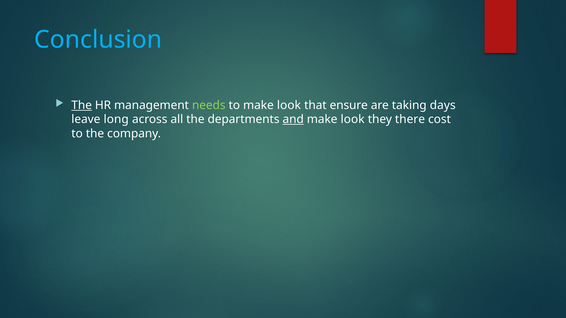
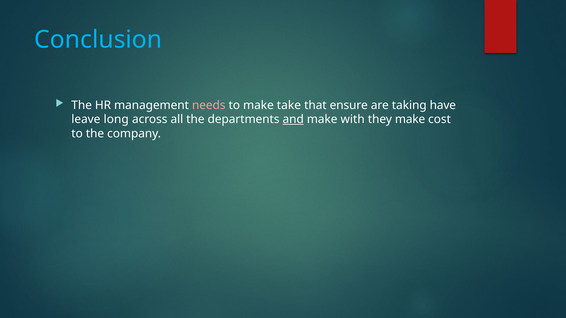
The at (82, 105) underline: present -> none
needs colour: light green -> pink
to make look: look -> take
days: days -> have
look at (353, 119): look -> with
they there: there -> make
